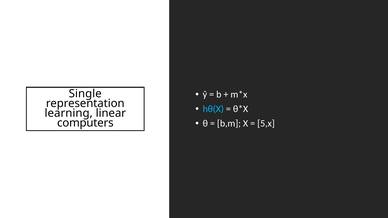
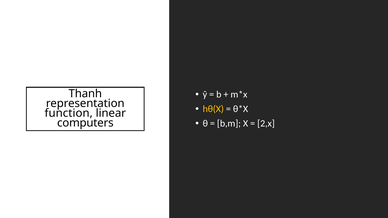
Single: Single -> Thanh
hθ(X colour: light blue -> yellow
learning: learning -> function
5,x: 5,x -> 2,x
